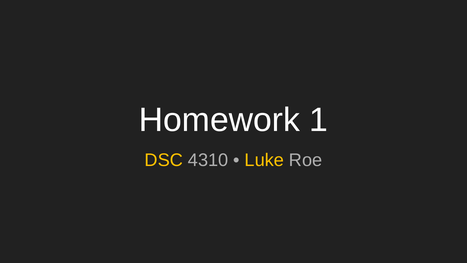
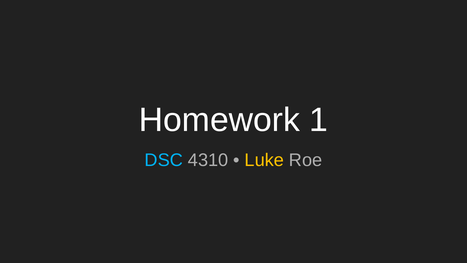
DSC colour: yellow -> light blue
